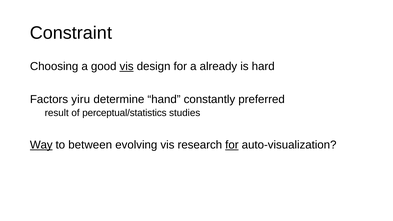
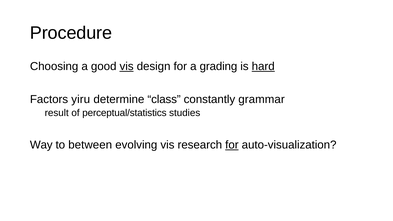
Constraint: Constraint -> Procedure
already: already -> grading
hard underline: none -> present
hand: hand -> class
preferred: preferred -> grammar
Way underline: present -> none
